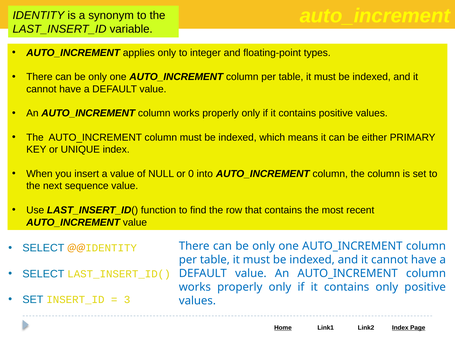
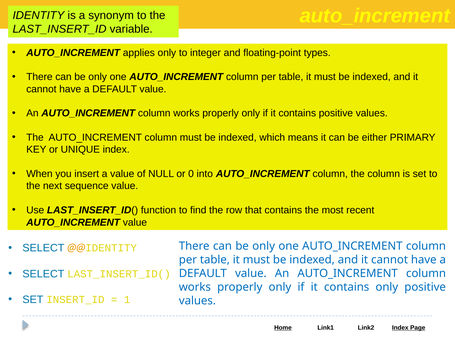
3: 3 -> 1
